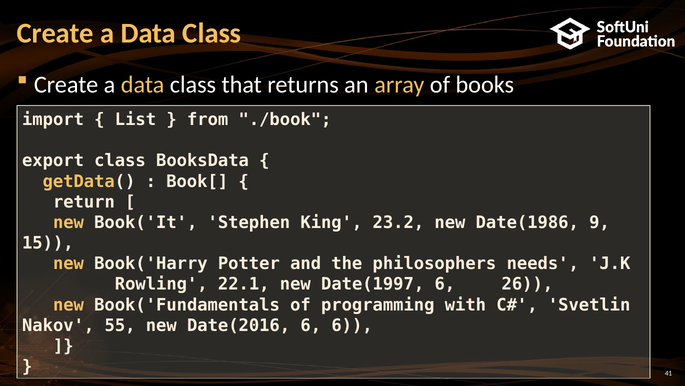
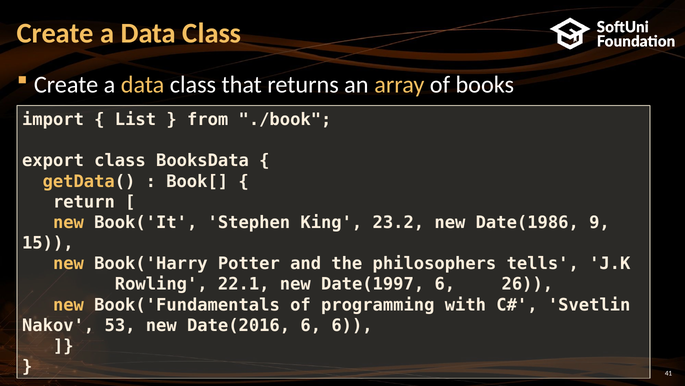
needs: needs -> tells
55: 55 -> 53
